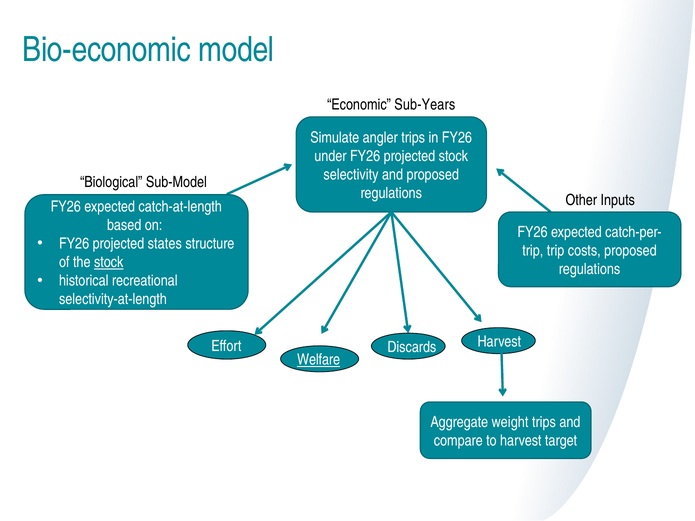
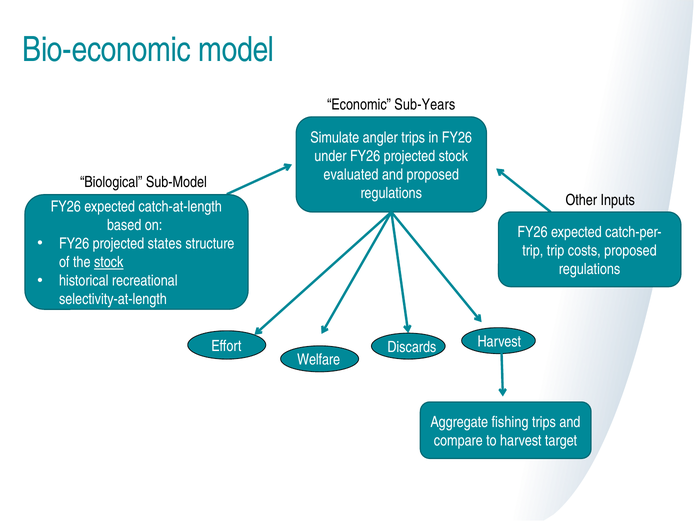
selectivity: selectivity -> evaluated
Welfare underline: present -> none
weight: weight -> fishing
